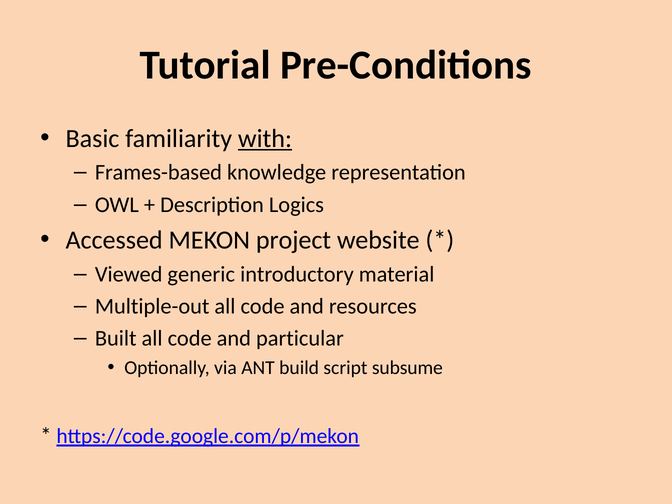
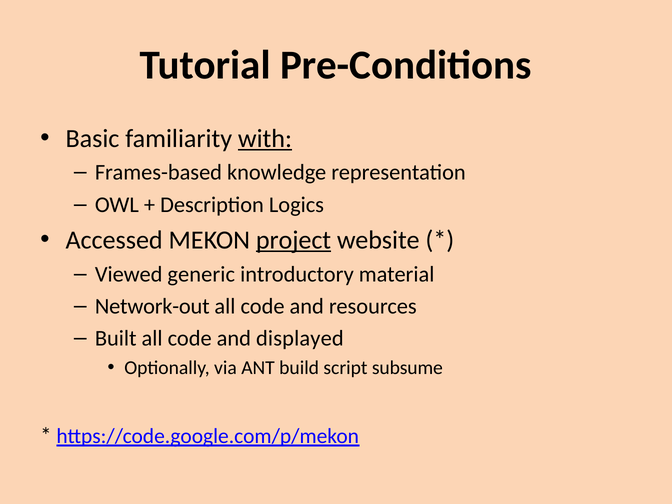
project underline: none -> present
Multiple-out: Multiple-out -> Network-out
particular: particular -> displayed
